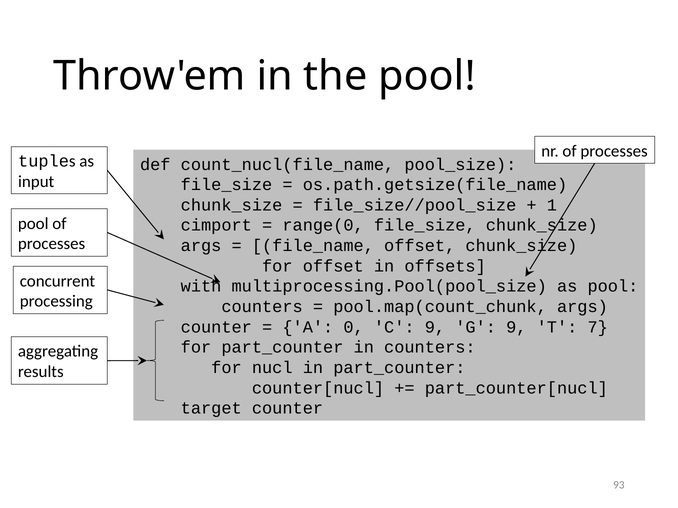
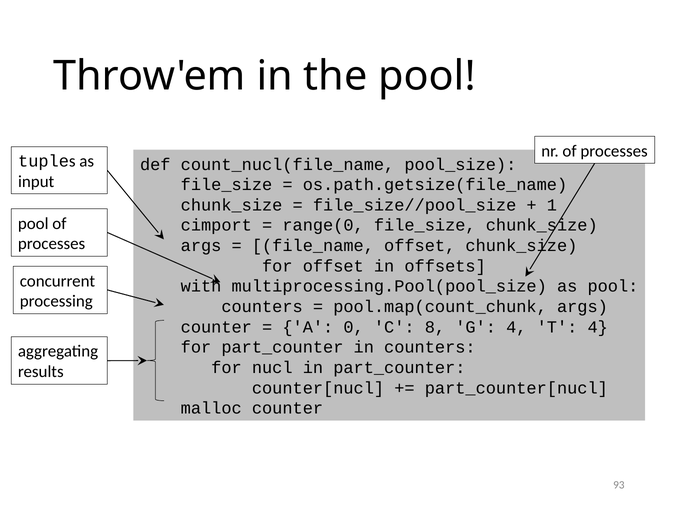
C 9: 9 -> 8
G 9: 9 -> 4
T 7: 7 -> 4
target: target -> malloc
